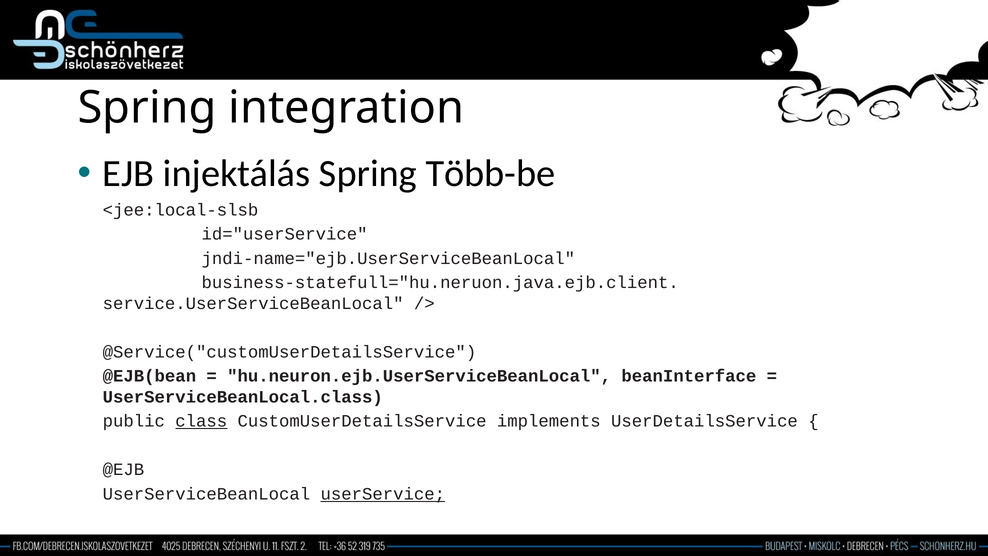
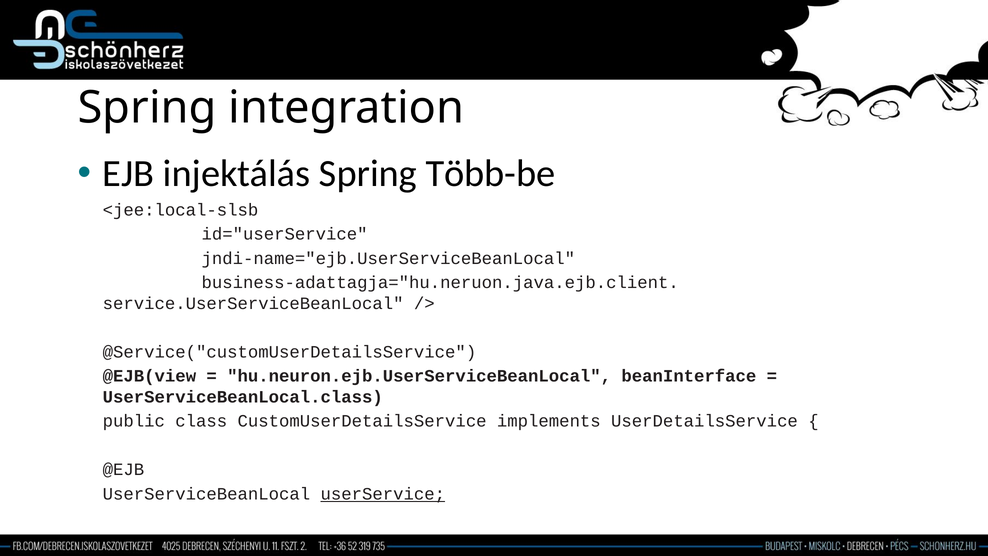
business-statefull="hu.neruon.java.ejb.client: business-statefull="hu.neruon.java.ejb.client -> business-adattagja="hu.neruon.java.ejb.client
@EJB(bean: @EJB(bean -> @EJB(view
class underline: present -> none
